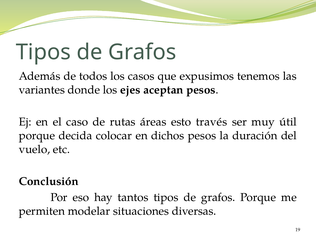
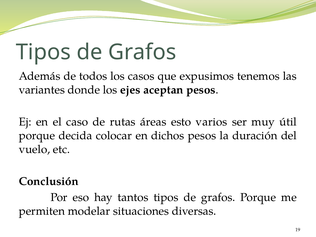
través: través -> varios
